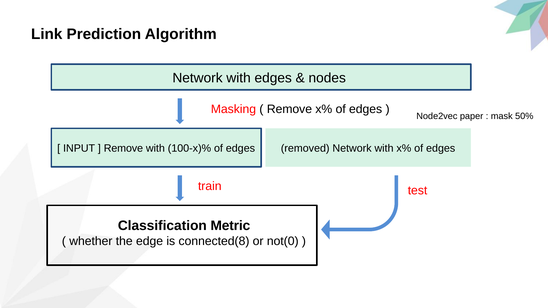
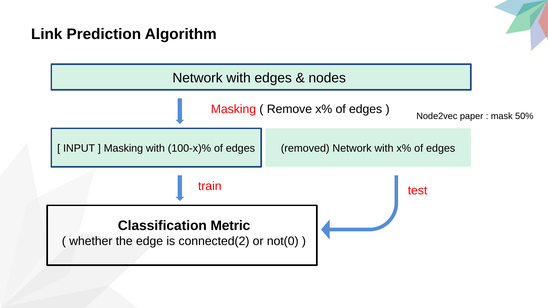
Remove at (123, 148): Remove -> Masking
connected(8: connected(8 -> connected(2
